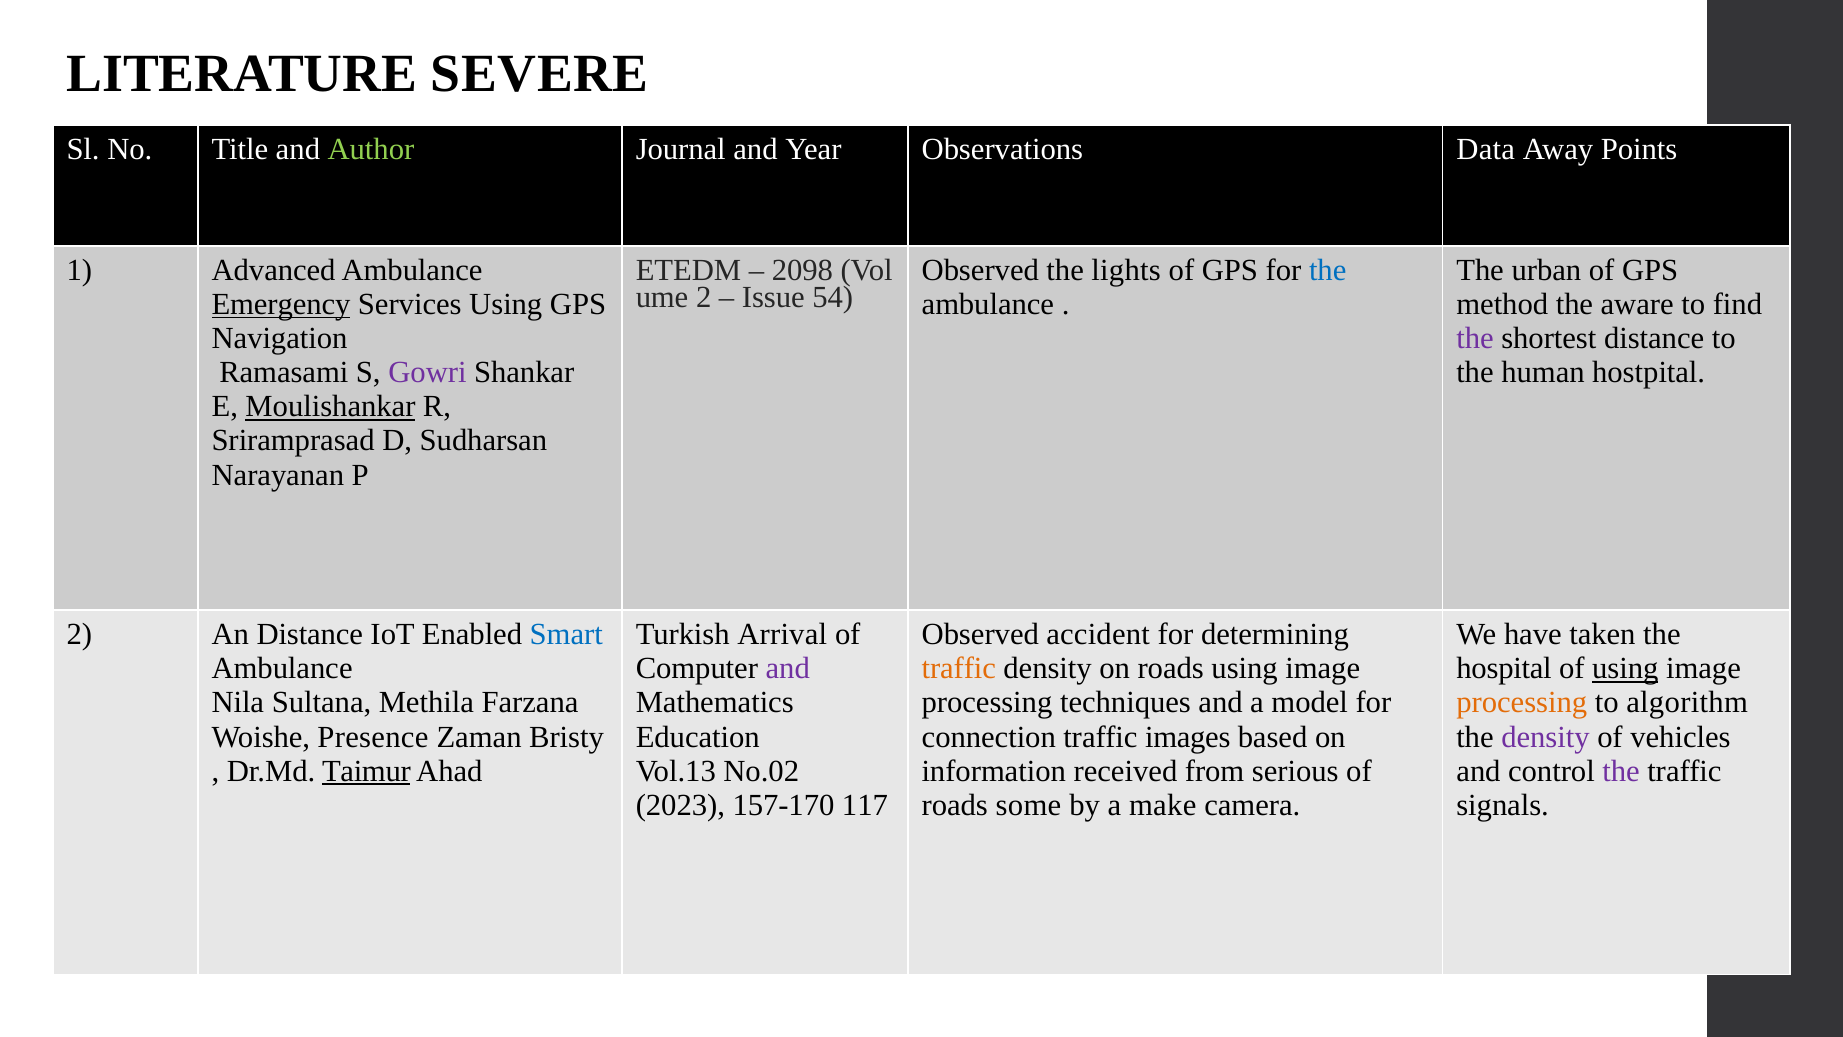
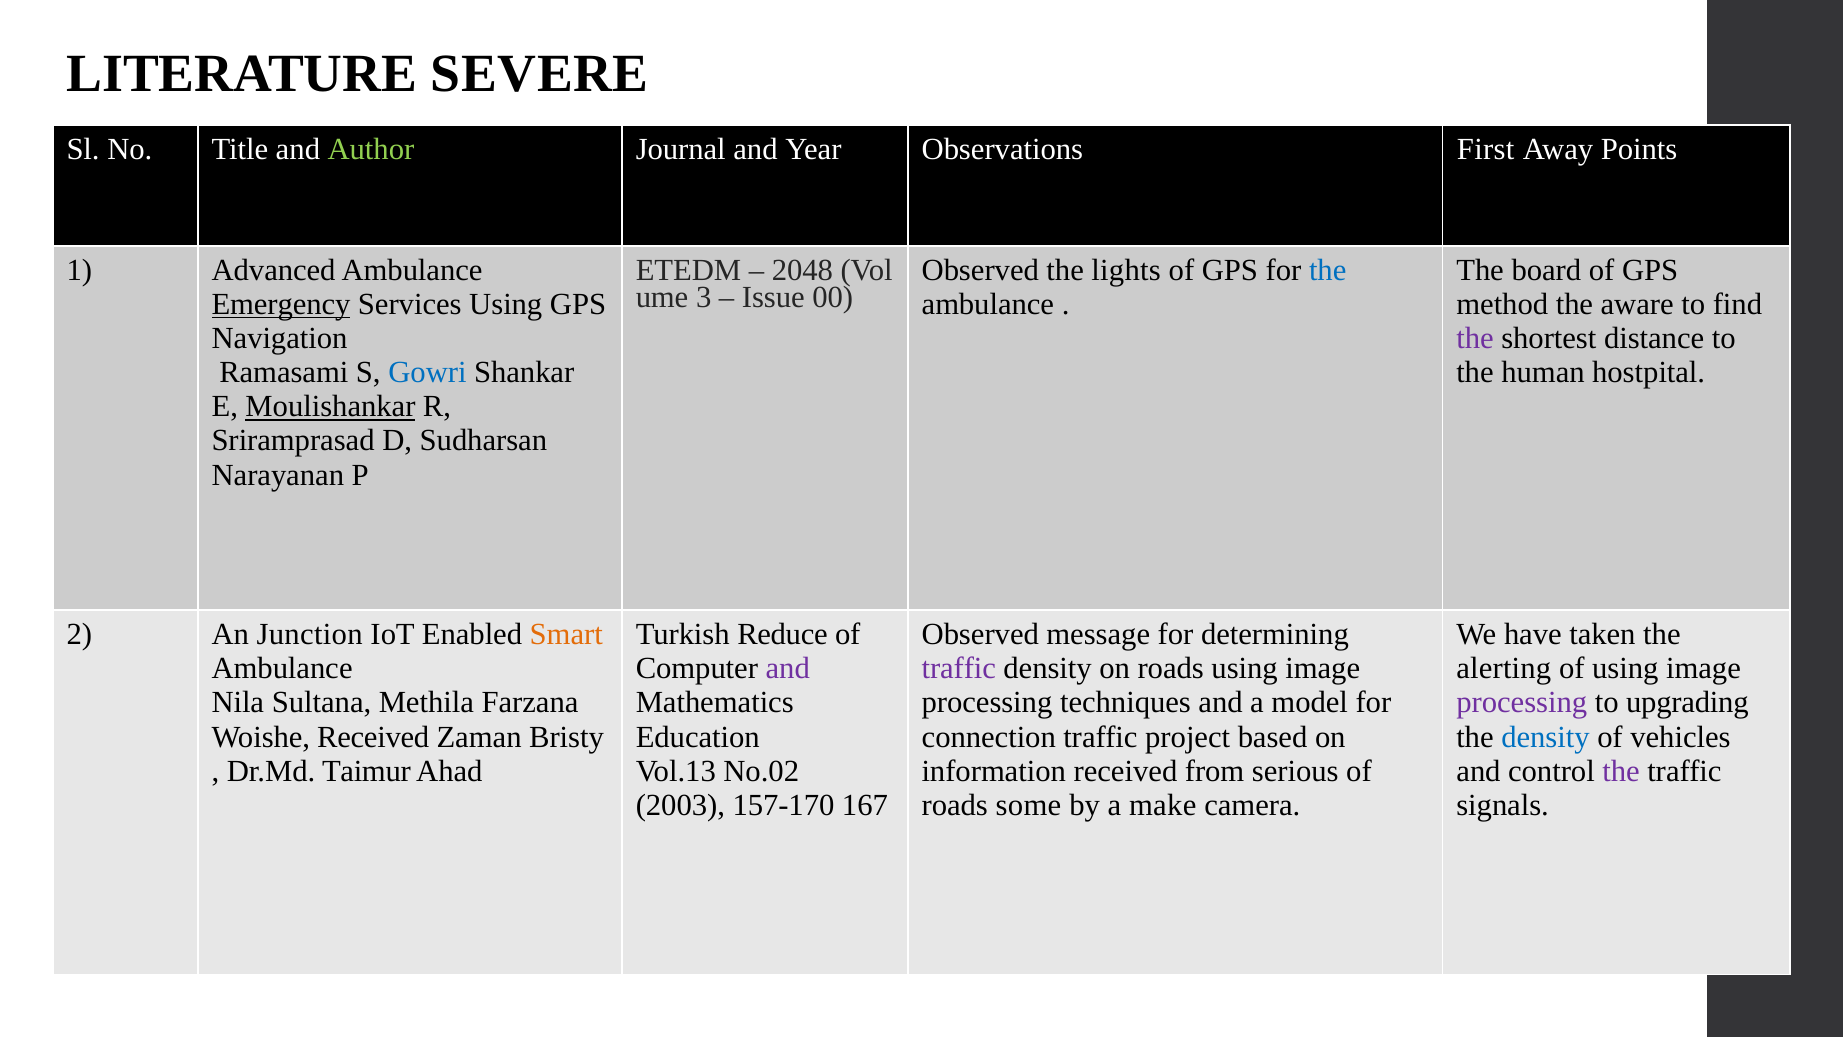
Data: Data -> First
2098: 2098 -> 2048
urban: urban -> board
2 at (704, 298): 2 -> 3
54: 54 -> 00
Gowri colour: purple -> blue
An Distance: Distance -> Junction
Smart colour: blue -> orange
Arrival: Arrival -> Reduce
accident: accident -> message
traffic at (959, 668) colour: orange -> purple
hospital: hospital -> alerting
using at (1625, 668) underline: present -> none
processing at (1522, 703) colour: orange -> purple
algorithm: algorithm -> upgrading
Woishe Presence: Presence -> Received
images: images -> project
density at (1545, 737) colour: purple -> blue
Taimur underline: present -> none
2023: 2023 -> 2003
117: 117 -> 167
